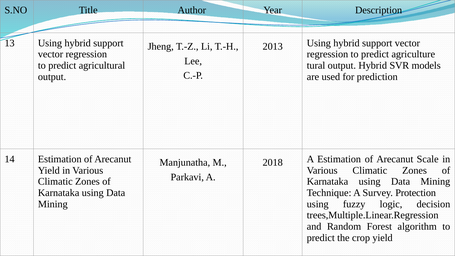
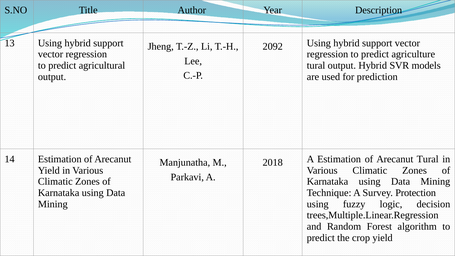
2013: 2013 -> 2092
Arecanut Scale: Scale -> Tural
